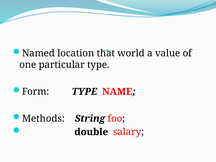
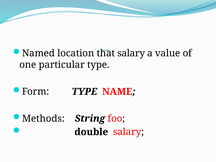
world at (131, 53): world -> salary
